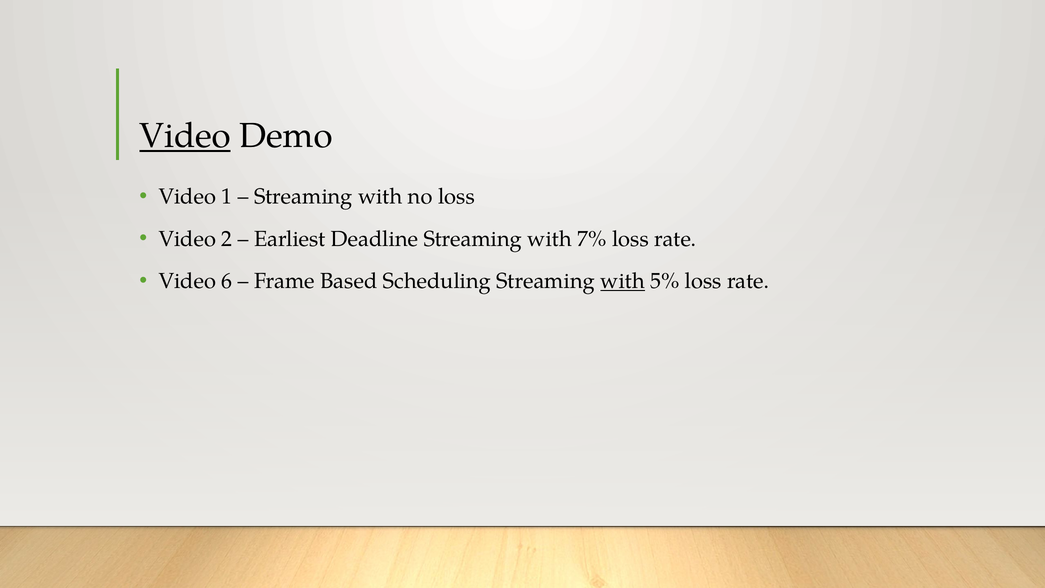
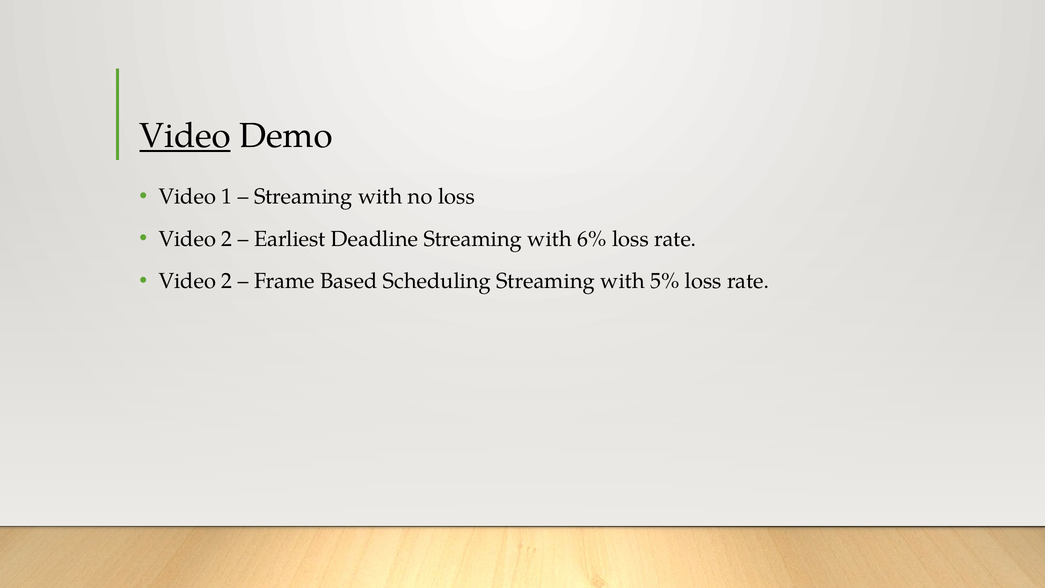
7%: 7% -> 6%
6 at (227, 281): 6 -> 2
with at (623, 281) underline: present -> none
